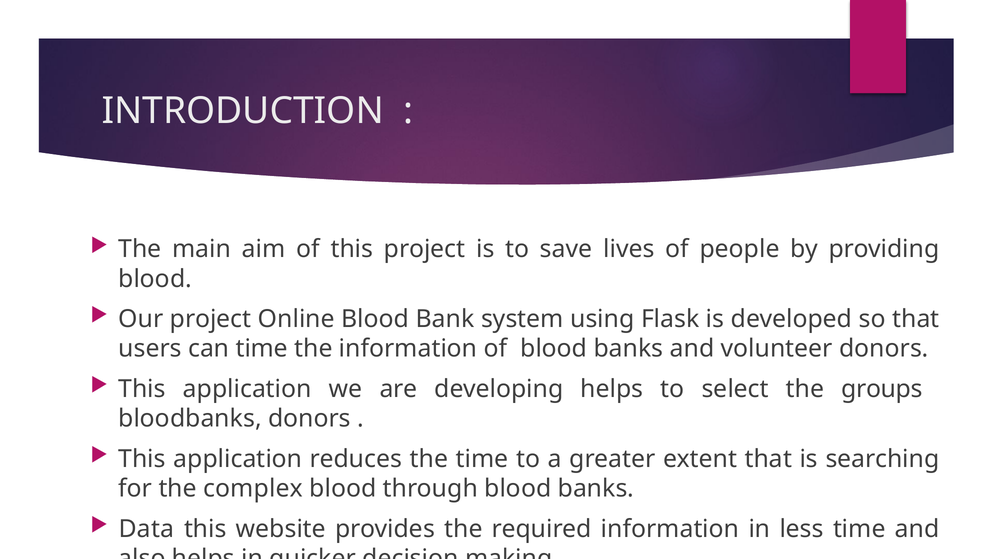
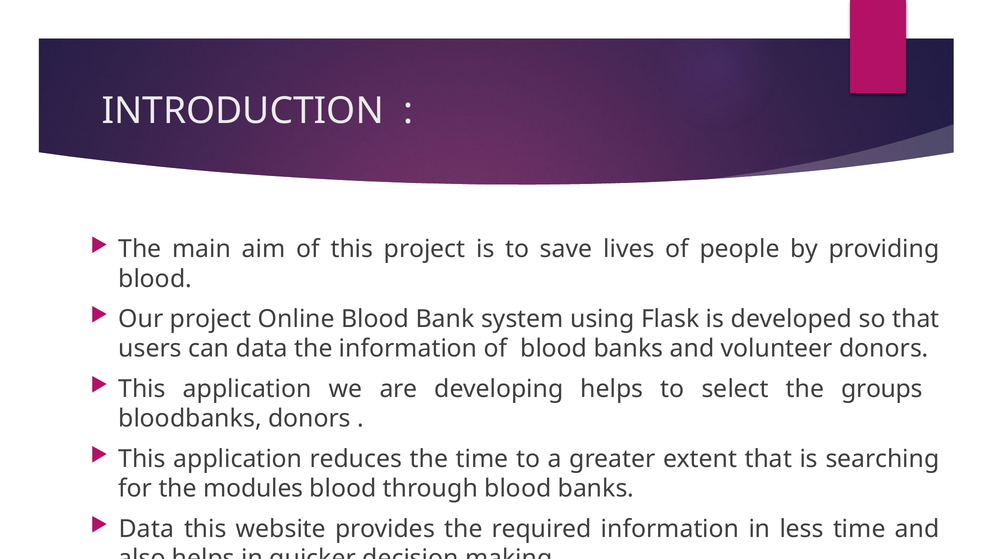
can time: time -> data
complex: complex -> modules
